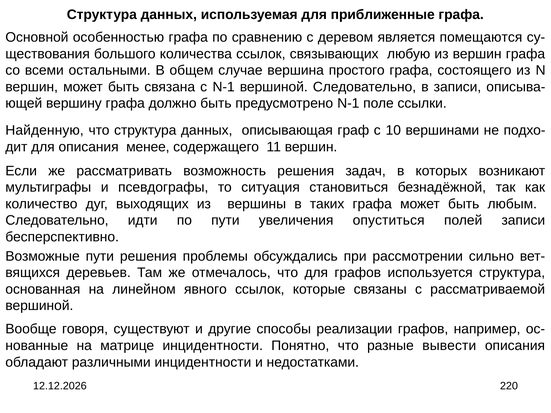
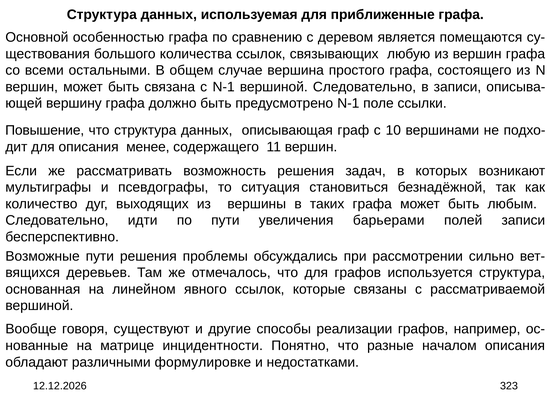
Найденную: Найденную -> Повышение
опуститься: опуститься -> барьерами
вывести: вывести -> началом
различными инцидентности: инцидентности -> формулировке
220: 220 -> 323
